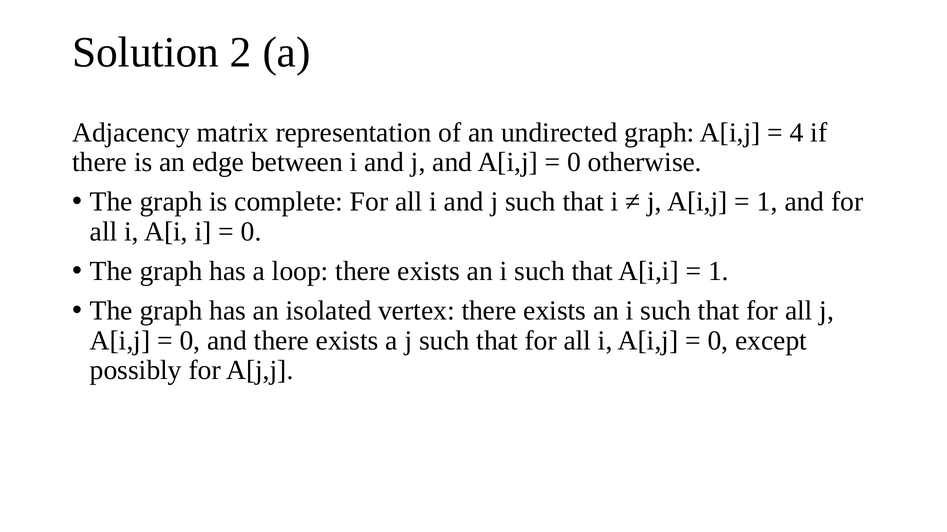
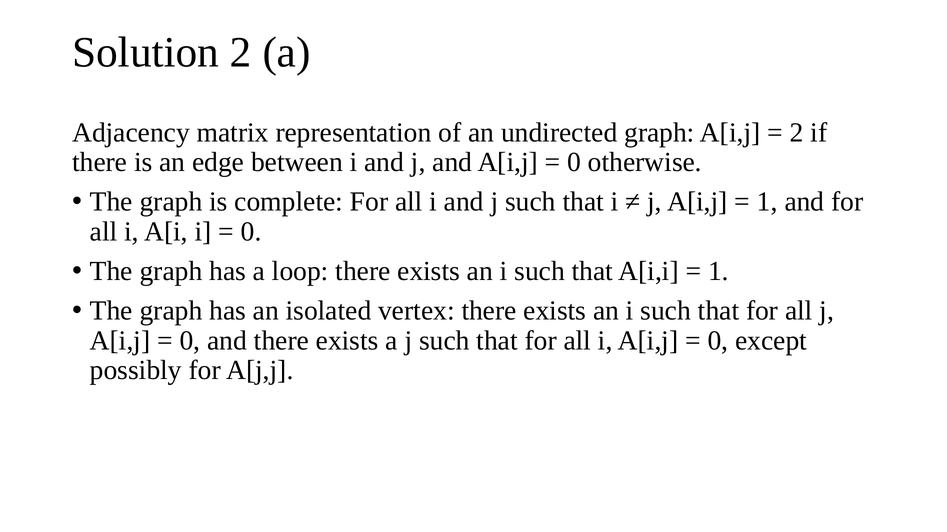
4 at (797, 133): 4 -> 2
